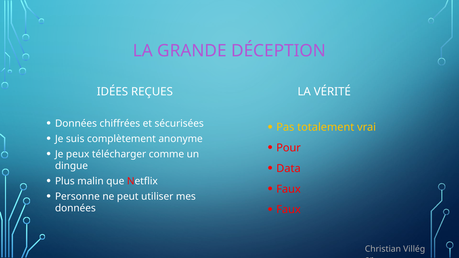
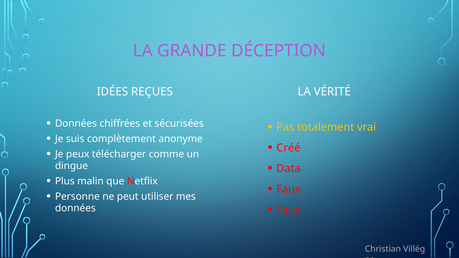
Pour: Pour -> Créé
